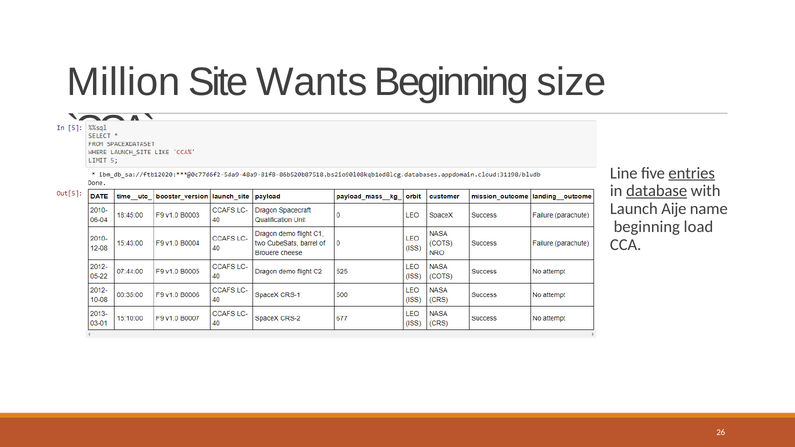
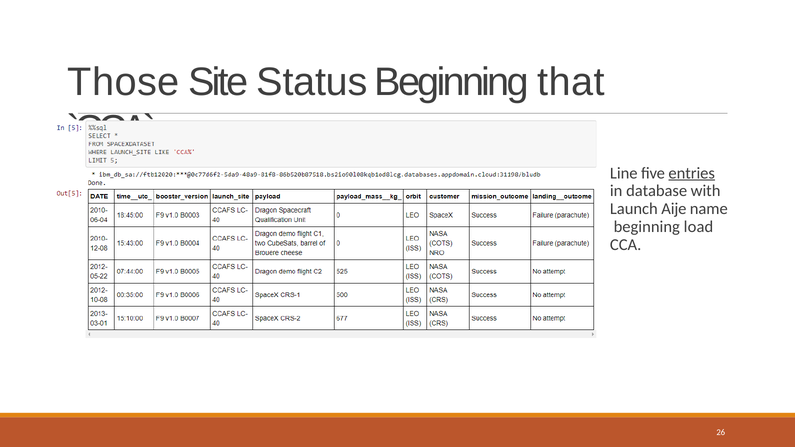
Million: Million -> Those
Wants: Wants -> Status
size: size -> that
database underline: present -> none
